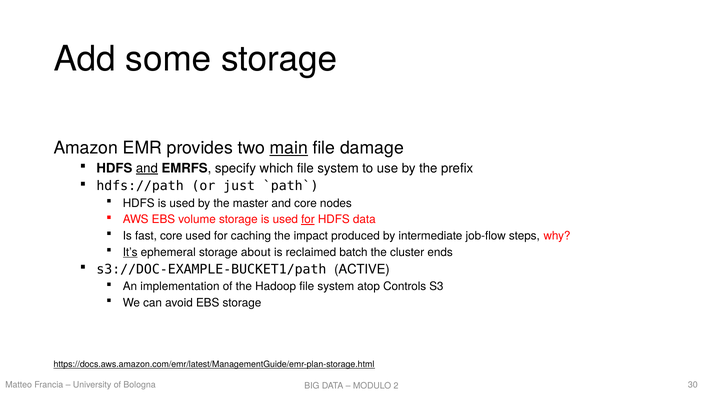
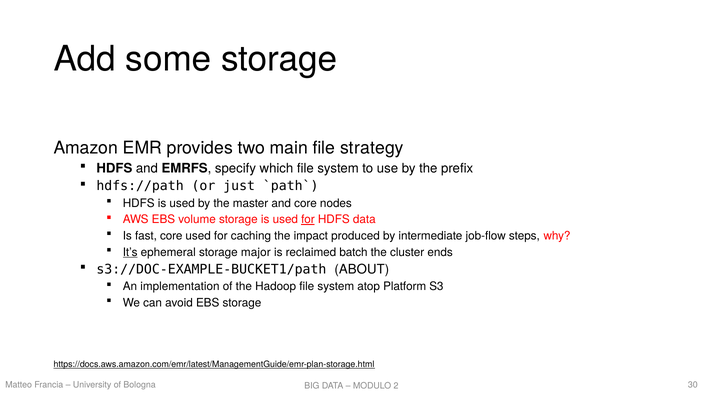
main underline: present -> none
damage: damage -> strategy
and at (147, 168) underline: present -> none
about: about -> major
ACTIVE: ACTIVE -> ABOUT
Controls: Controls -> Platform
